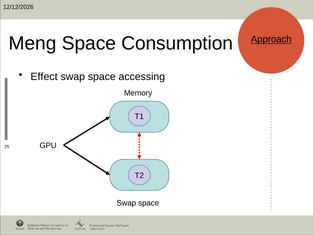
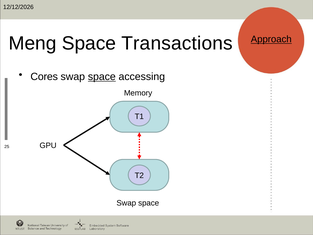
Consumption: Consumption -> Transactions
Effect: Effect -> Cores
space at (102, 77) underline: none -> present
